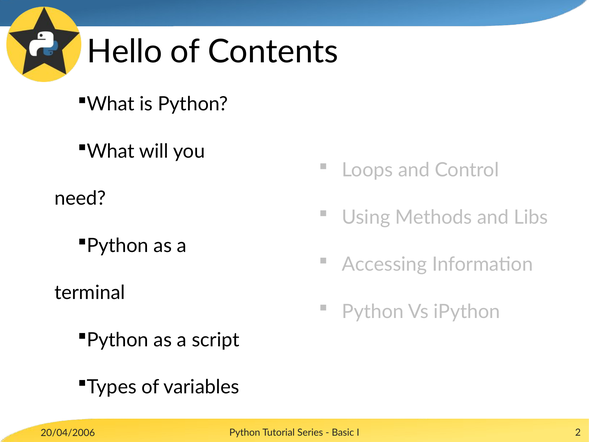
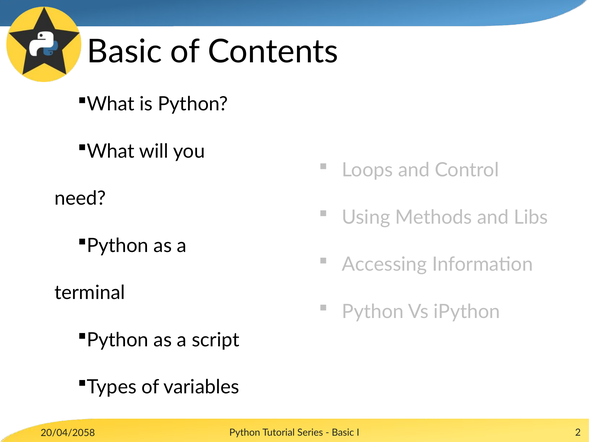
Hello at (125, 52): Hello -> Basic
20/04/2006: 20/04/2006 -> 20/04/2058
